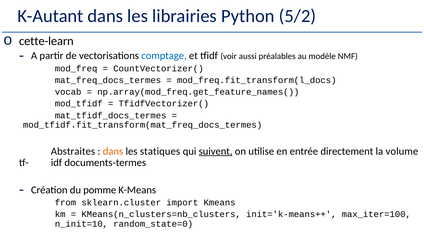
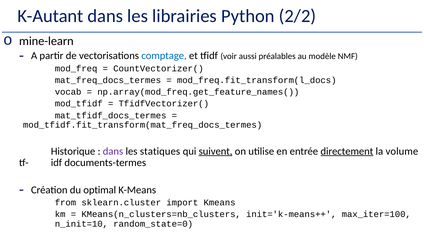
5/2: 5/2 -> 2/2
cette-learn: cette-learn -> mine-learn
Abstraites: Abstraites -> Historique
dans at (113, 152) colour: orange -> purple
directement underline: none -> present
pomme: pomme -> optimal
